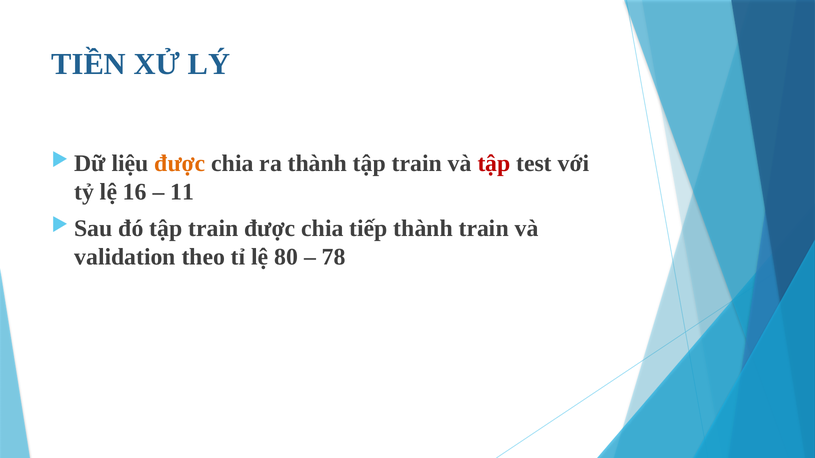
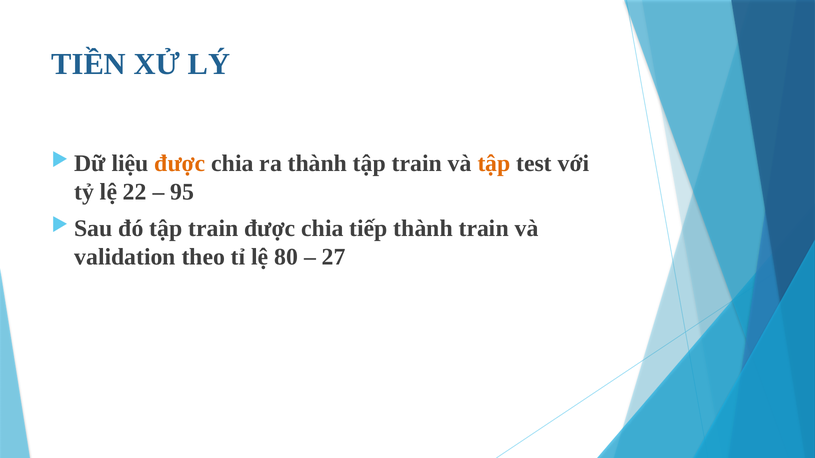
tập at (494, 163) colour: red -> orange
16: 16 -> 22
11: 11 -> 95
78: 78 -> 27
